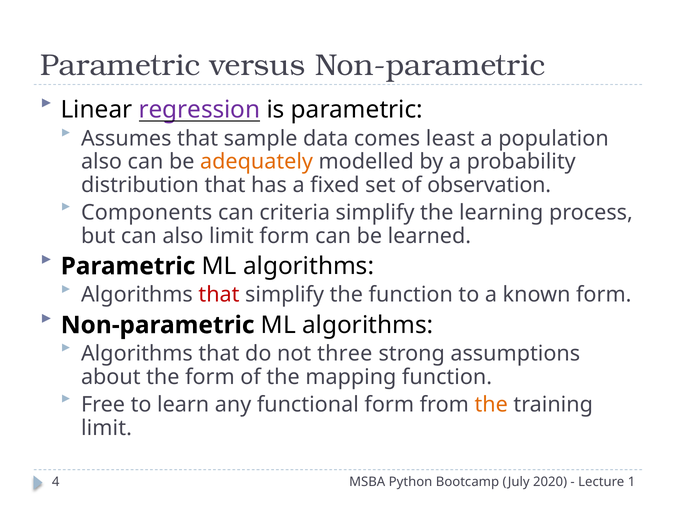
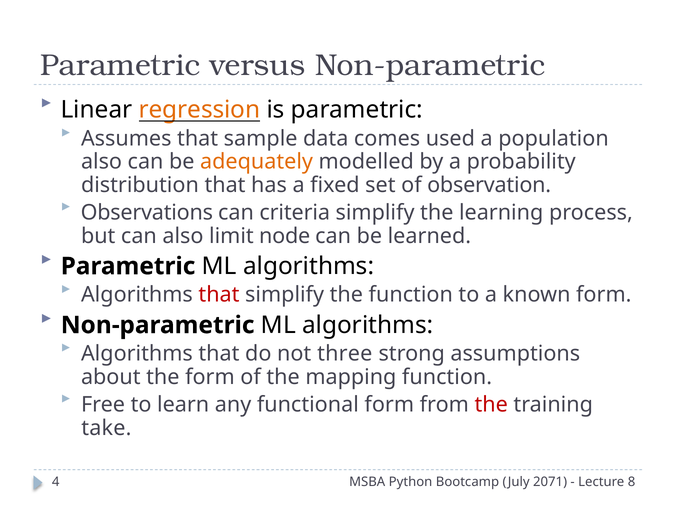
regression colour: purple -> orange
least: least -> used
Components: Components -> Observations
limit form: form -> node
the at (491, 405) colour: orange -> red
limit at (106, 428): limit -> take
2020: 2020 -> 2071
1: 1 -> 8
